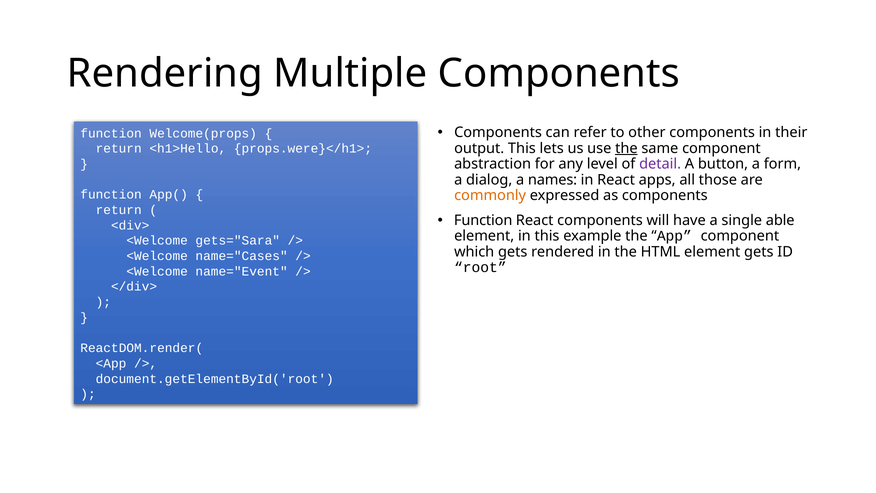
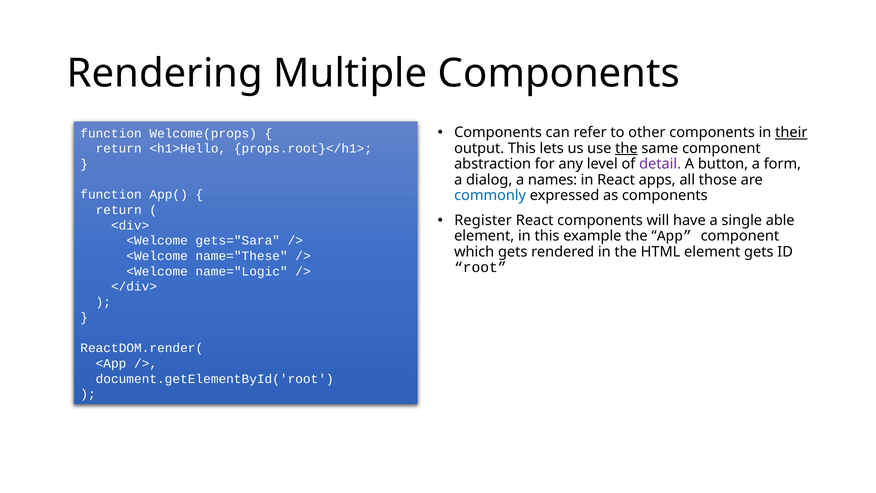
their underline: none -> present
props.were}</h1>: props.were}</h1> -> props.root}</h1>
commonly colour: orange -> blue
Function at (483, 220): Function -> Register
name="Cases: name="Cases -> name="These
name="Event: name="Event -> name="Logic
